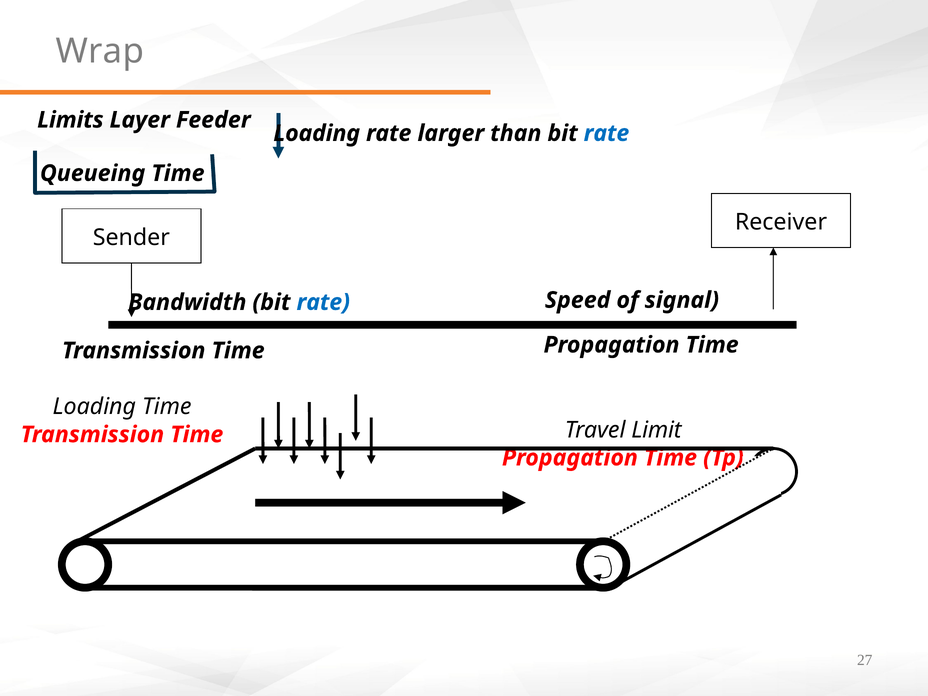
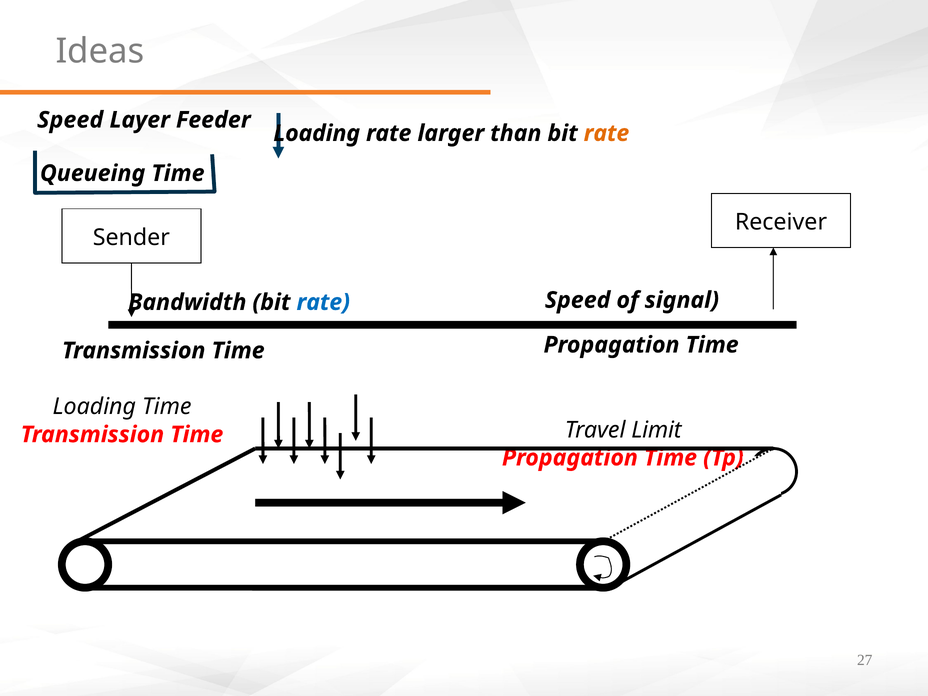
Wrap: Wrap -> Ideas
Limits at (70, 120): Limits -> Speed
rate at (606, 133) colour: blue -> orange
